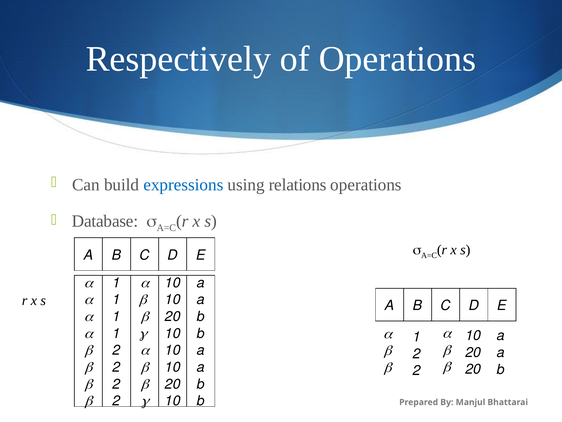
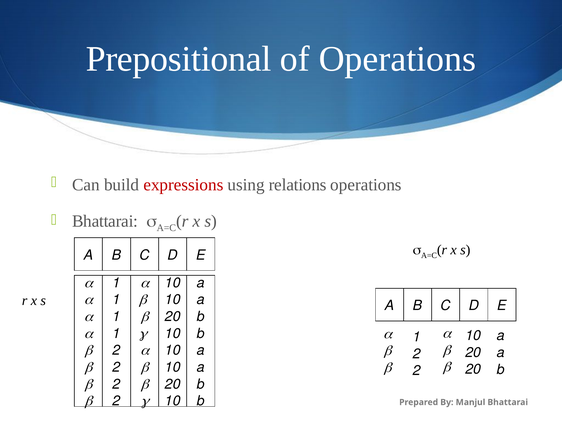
Respectively: Respectively -> Prepositional
expressions colour: blue -> red
Database at (105, 221): Database -> Bhattarai
